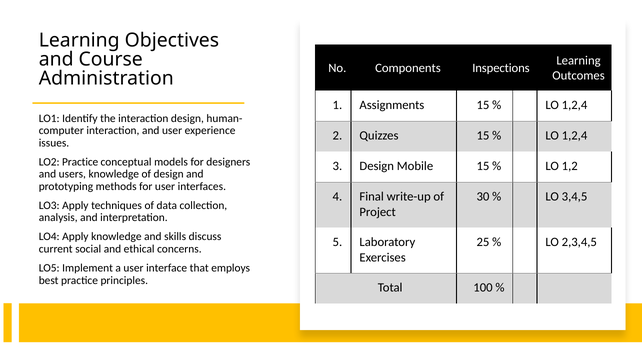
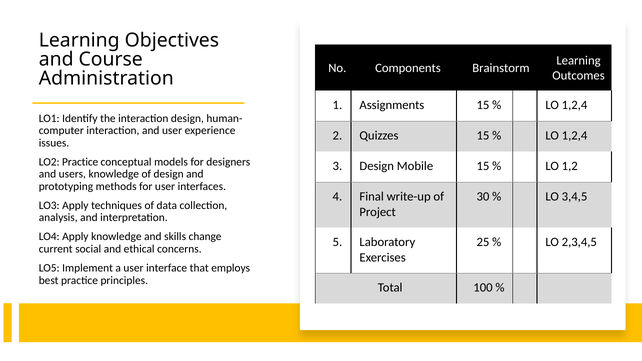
Inspections: Inspections -> Brainstorm
discuss: discuss -> change
